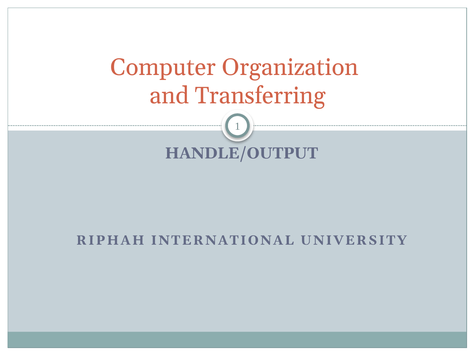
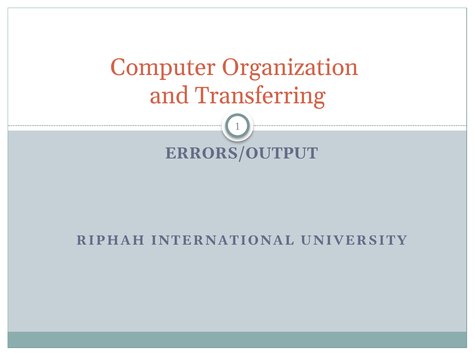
HANDLE/OUTPUT: HANDLE/OUTPUT -> ERRORS/OUTPUT
